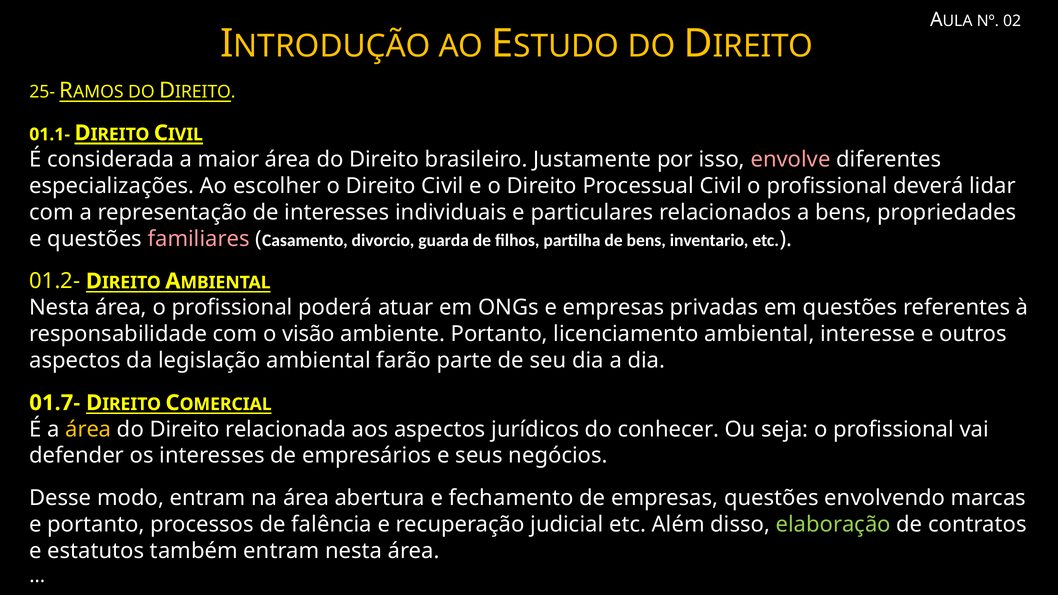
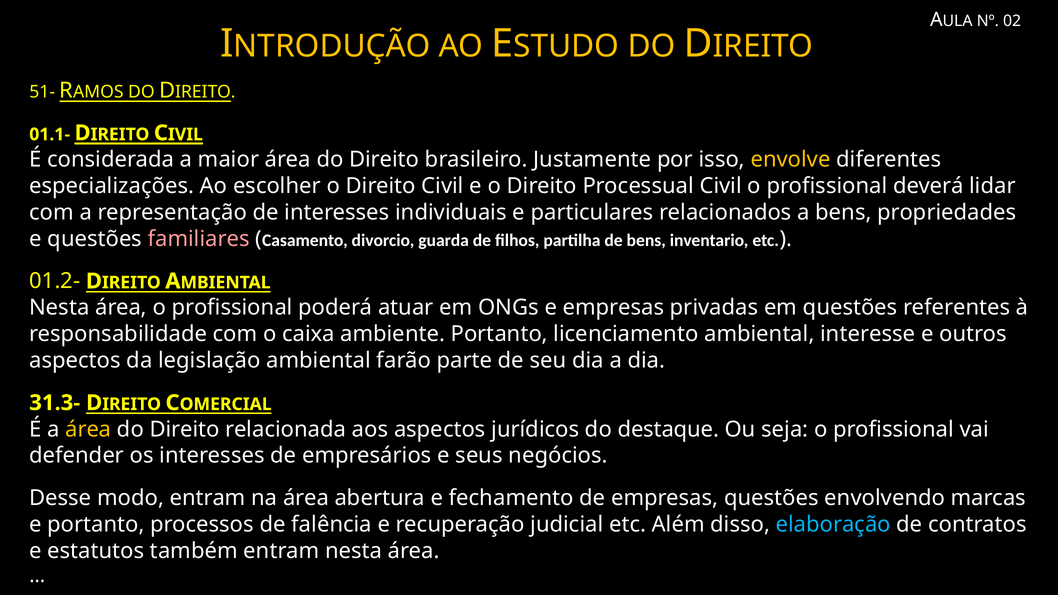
25-: 25- -> 51-
envolve colour: pink -> yellow
visão: visão -> caixa
01.7-: 01.7- -> 31.3-
conhecer: conhecer -> destaque
elaboração colour: light green -> light blue
